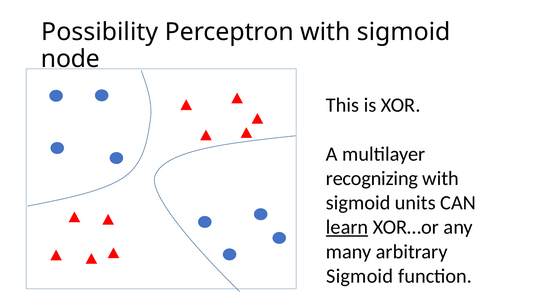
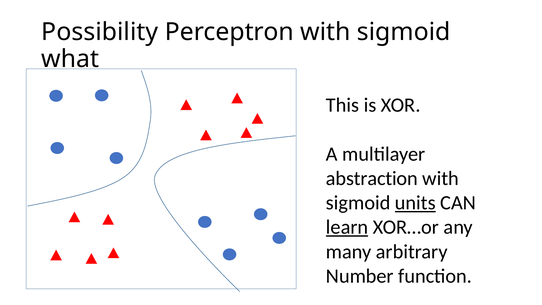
node: node -> what
recognizing: recognizing -> abstraction
units underline: none -> present
Sigmoid at (360, 276): Sigmoid -> Number
